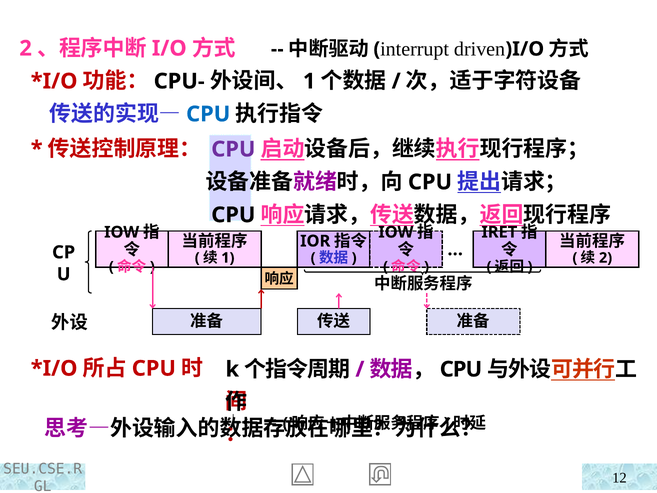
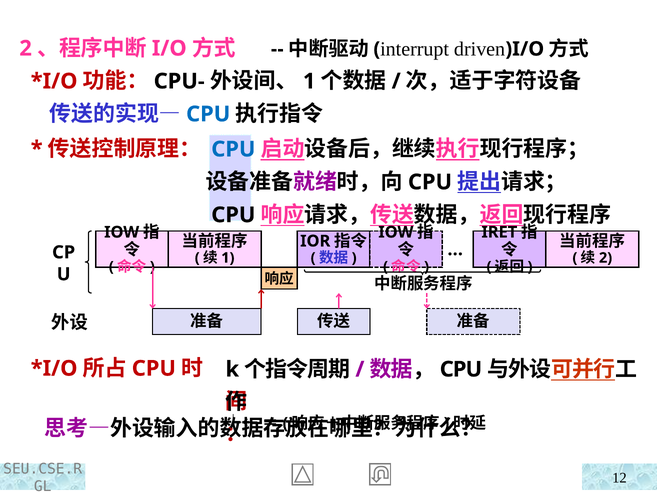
CPU at (233, 149) colour: purple -> blue
